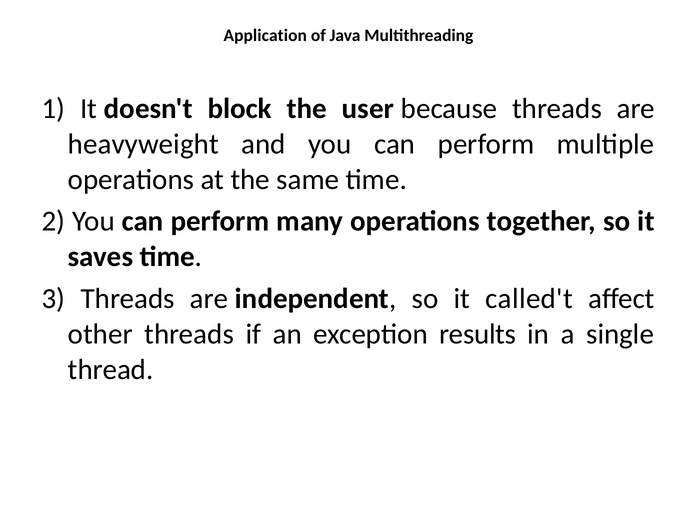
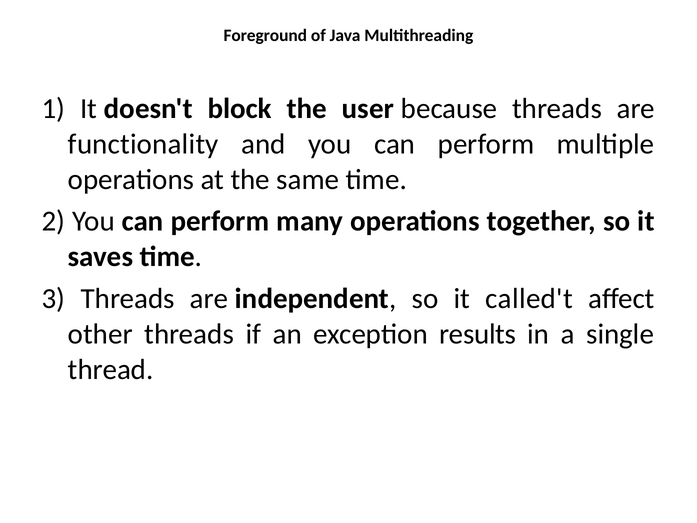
Application: Application -> Foreground
heavyweight: heavyweight -> functionality
